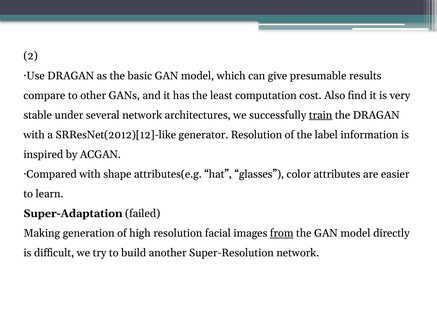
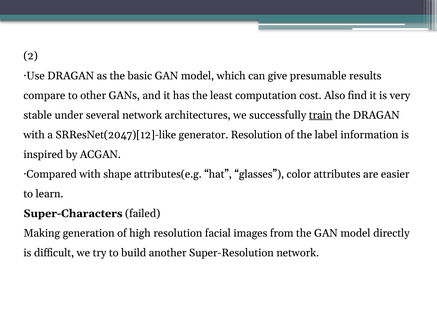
SRResNet(2012)[12]-like: SRResNet(2012)[12]-like -> SRResNet(2047)[12]-like
Super-Adaptation: Super-Adaptation -> Super-Characters
from underline: present -> none
